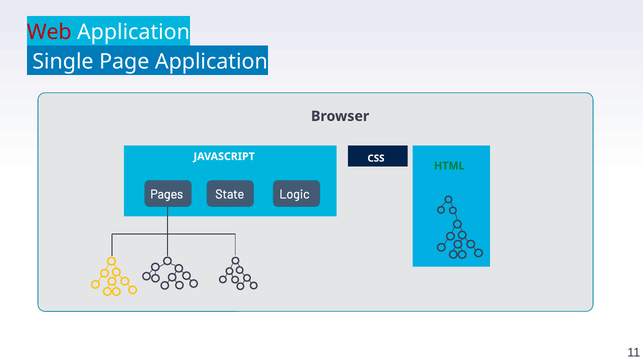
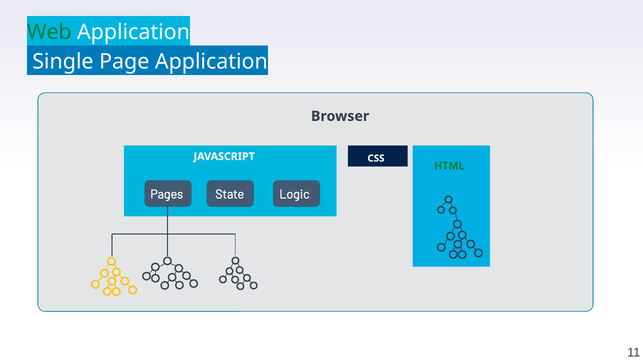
Web colour: red -> green
